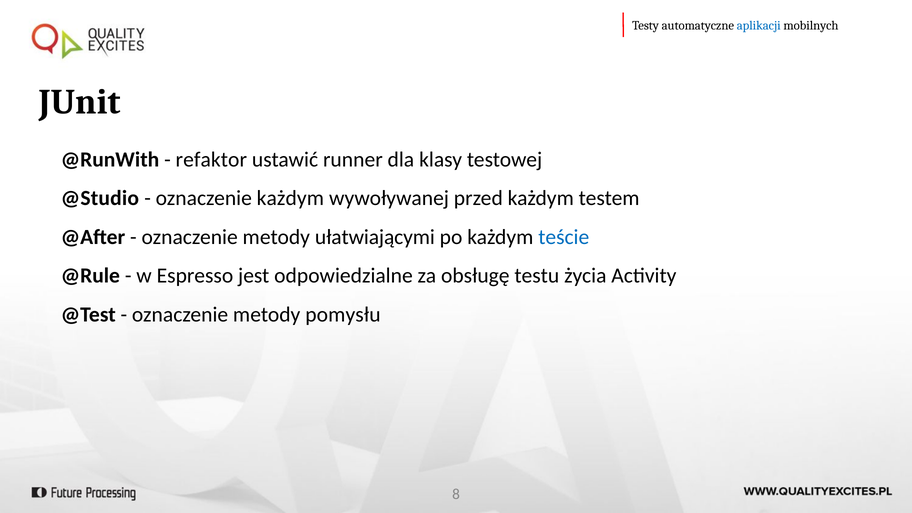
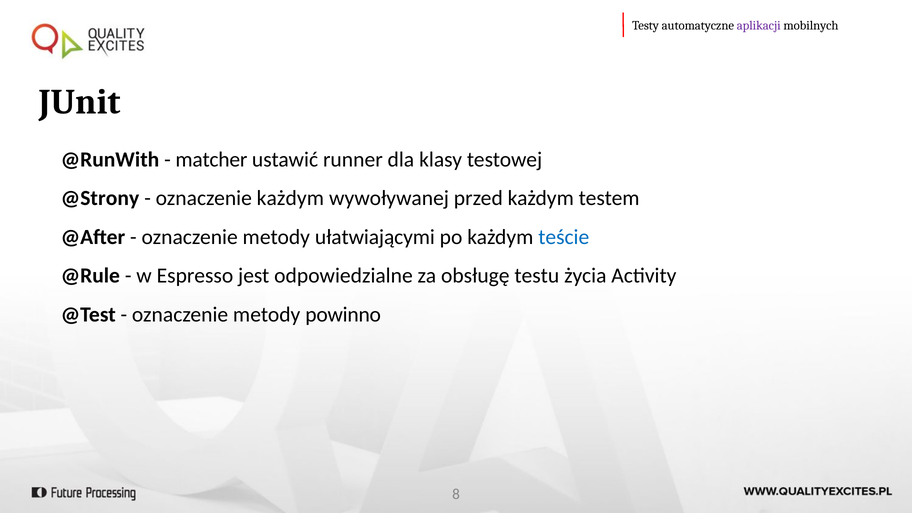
aplikacji colour: blue -> purple
refaktor: refaktor -> matcher
@Studio: @Studio -> @Strony
pomysłu: pomysłu -> powinno
